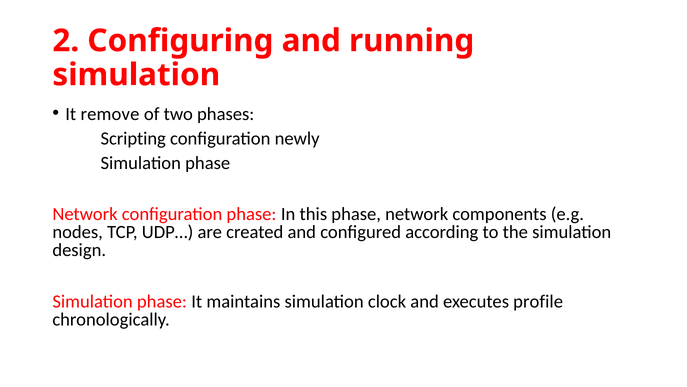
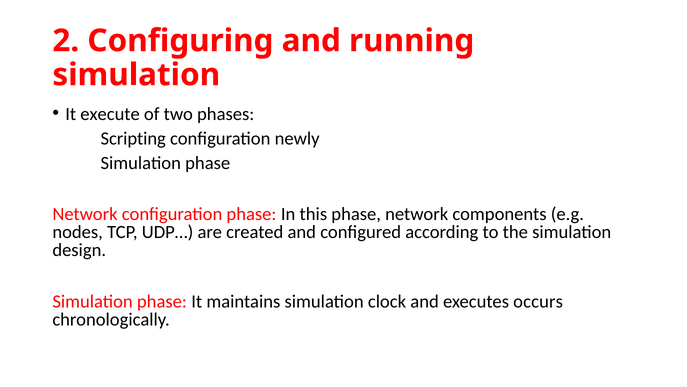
remove: remove -> execute
profile: profile -> occurs
